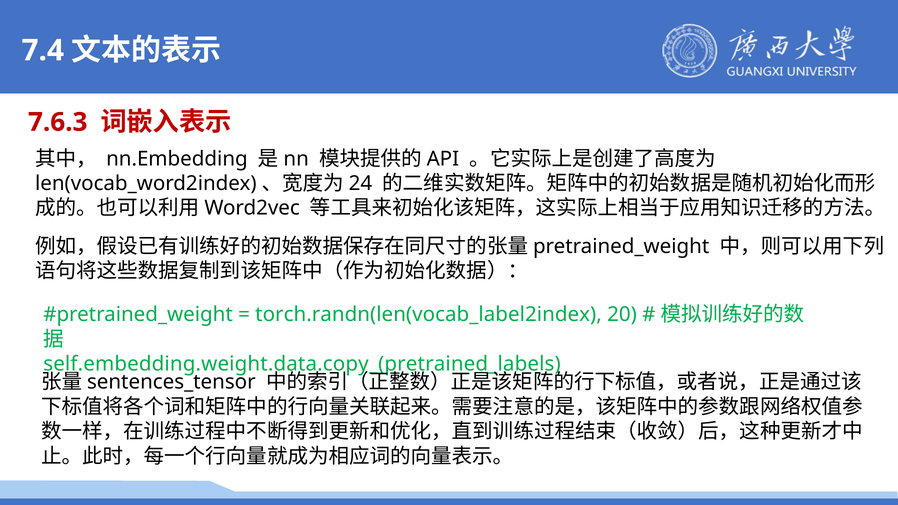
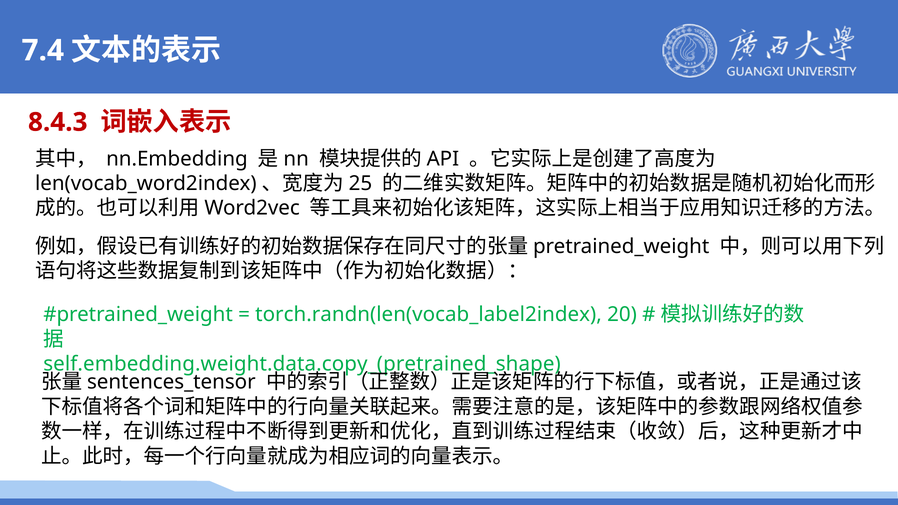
7.6.3: 7.6.3 -> 8.4.3
24: 24 -> 25
self.embedding.weight.data.copy_(pretrained_labels: self.embedding.weight.data.copy_(pretrained_labels -> self.embedding.weight.data.copy_(pretrained_shape
